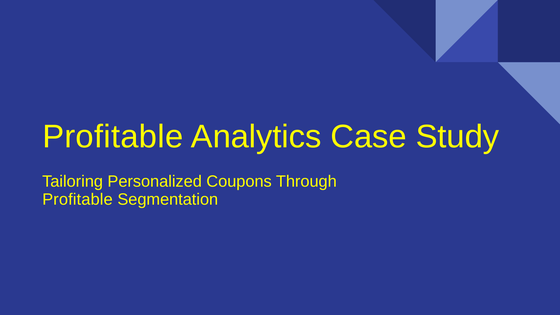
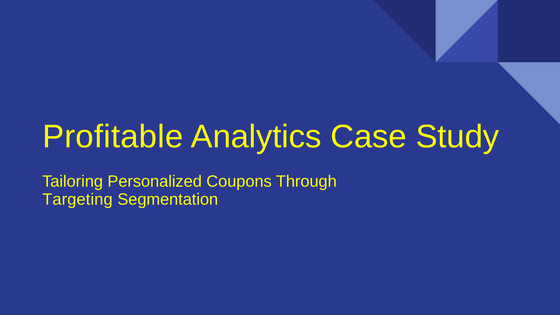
Profitable at (77, 199): Profitable -> Targeting
